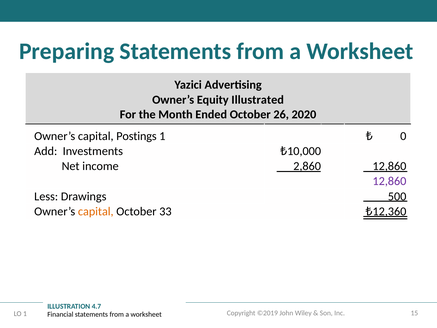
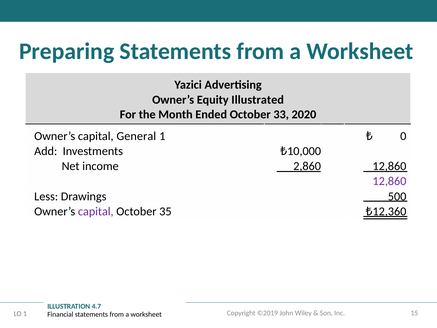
26: 26 -> 33
Postings: Postings -> General
capital at (96, 211) colour: orange -> purple
33: 33 -> 35
